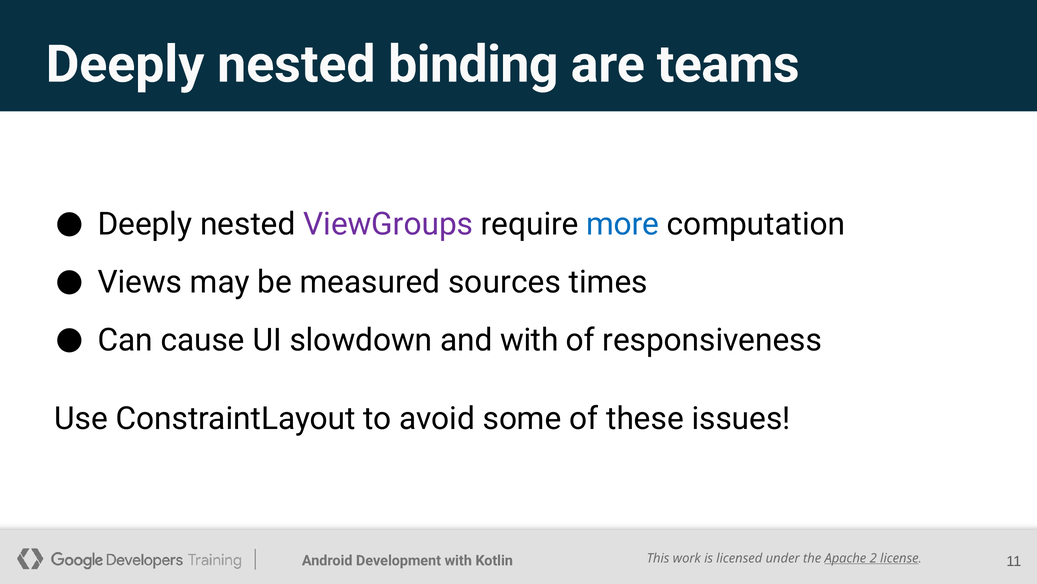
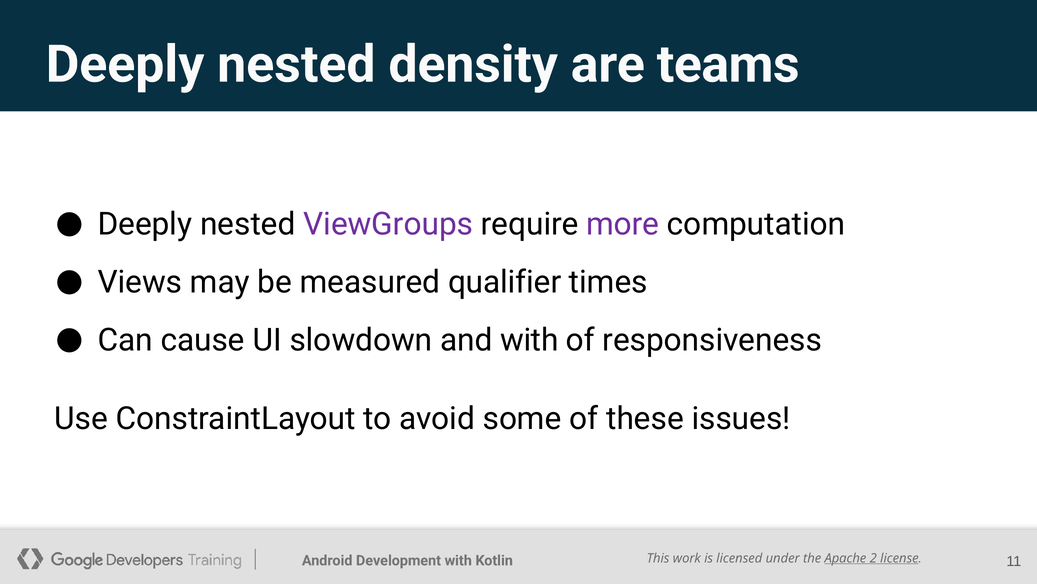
binding: binding -> density
more colour: blue -> purple
sources: sources -> qualifier
